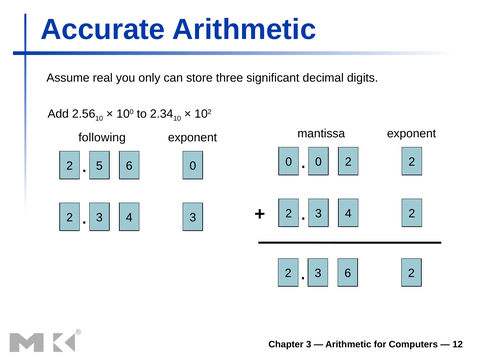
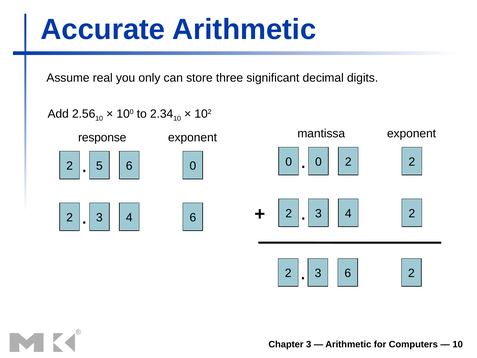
following: following -> response
4 3: 3 -> 6
12 at (458, 344): 12 -> 10
